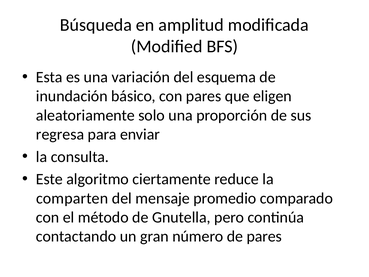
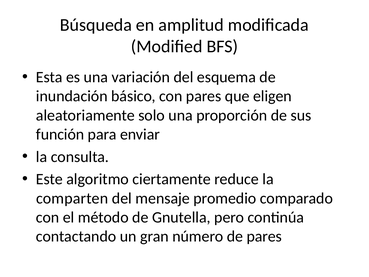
regresa: regresa -> función
